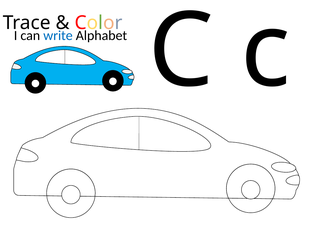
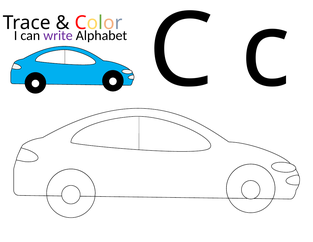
write colour: blue -> purple
